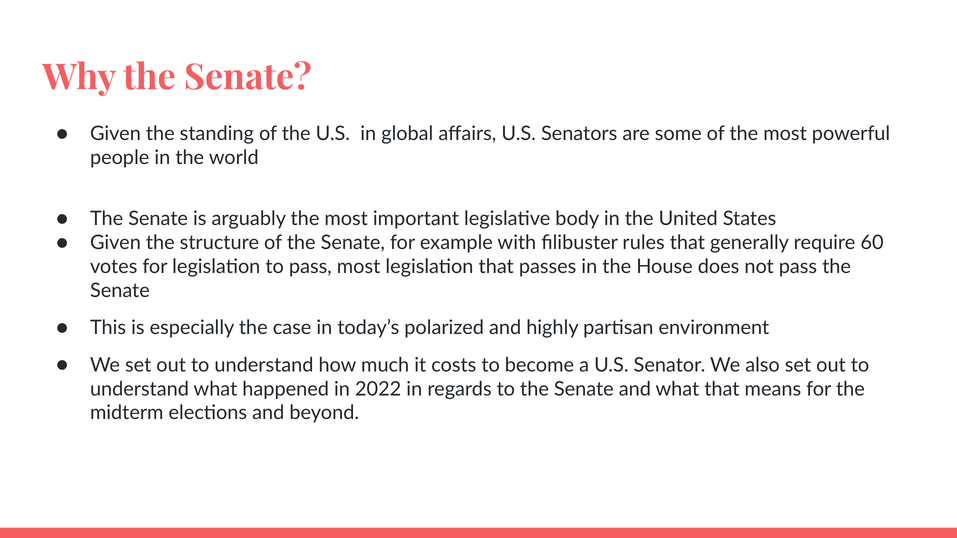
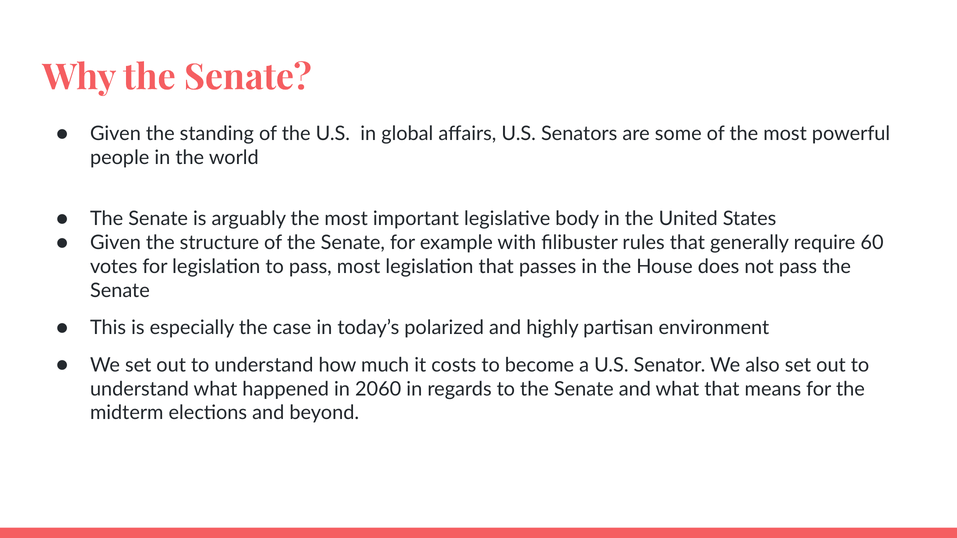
2022: 2022 -> 2060
